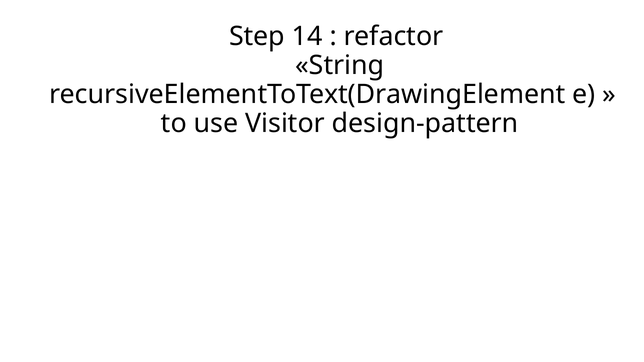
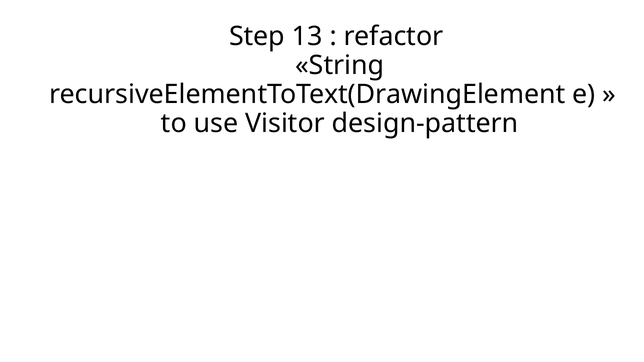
14: 14 -> 13
